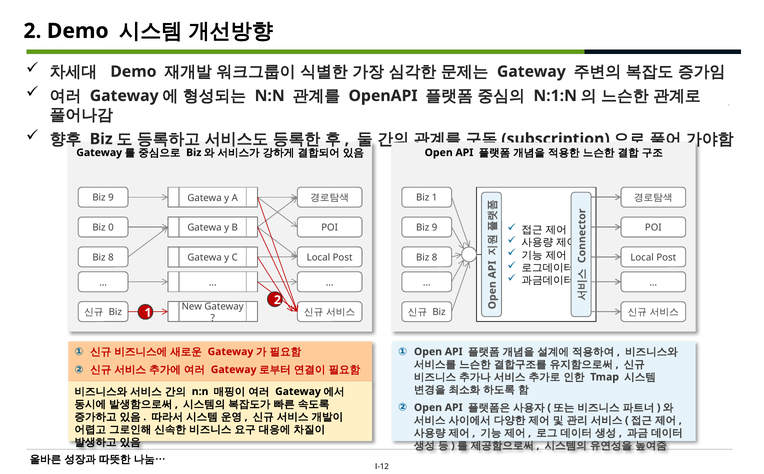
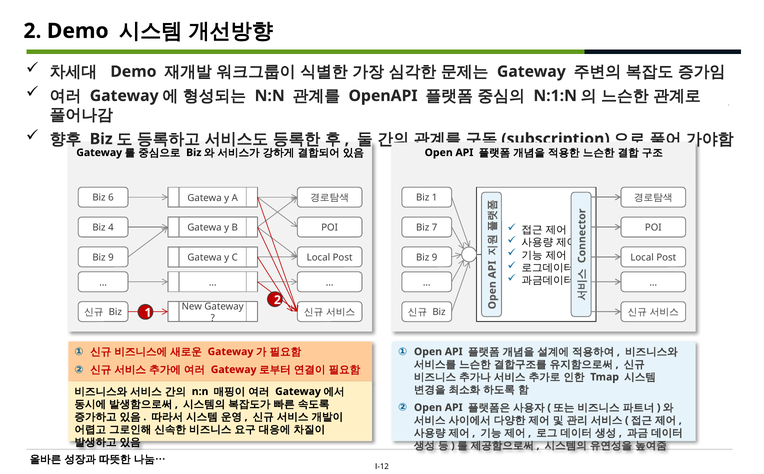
9 at (111, 198): 9 -> 6
0: 0 -> 4
9 at (435, 228): 9 -> 7
8 at (111, 258): 8 -> 9
8 at (435, 258): 8 -> 9
